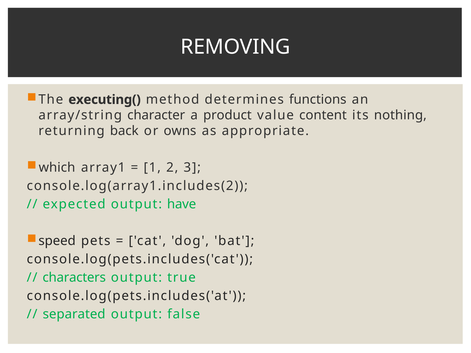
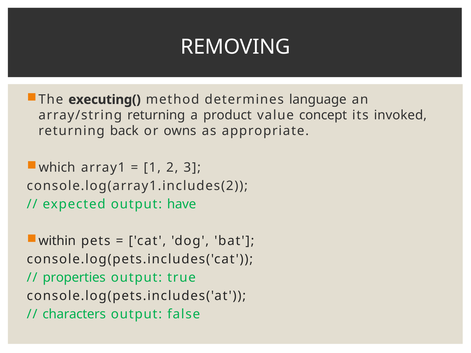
functions: functions -> language
array/string character: character -> returning
content: content -> concept
nothing: nothing -> invoked
speed: speed -> within
characters: characters -> properties
separated: separated -> characters
